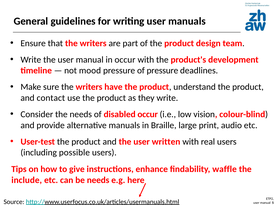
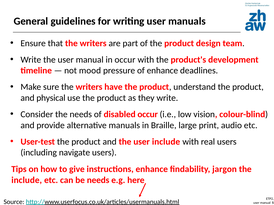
of pressure: pressure -> enhance
contact: contact -> physical
user written: written -> include
possible: possible -> navigate
waffle: waffle -> jargon
